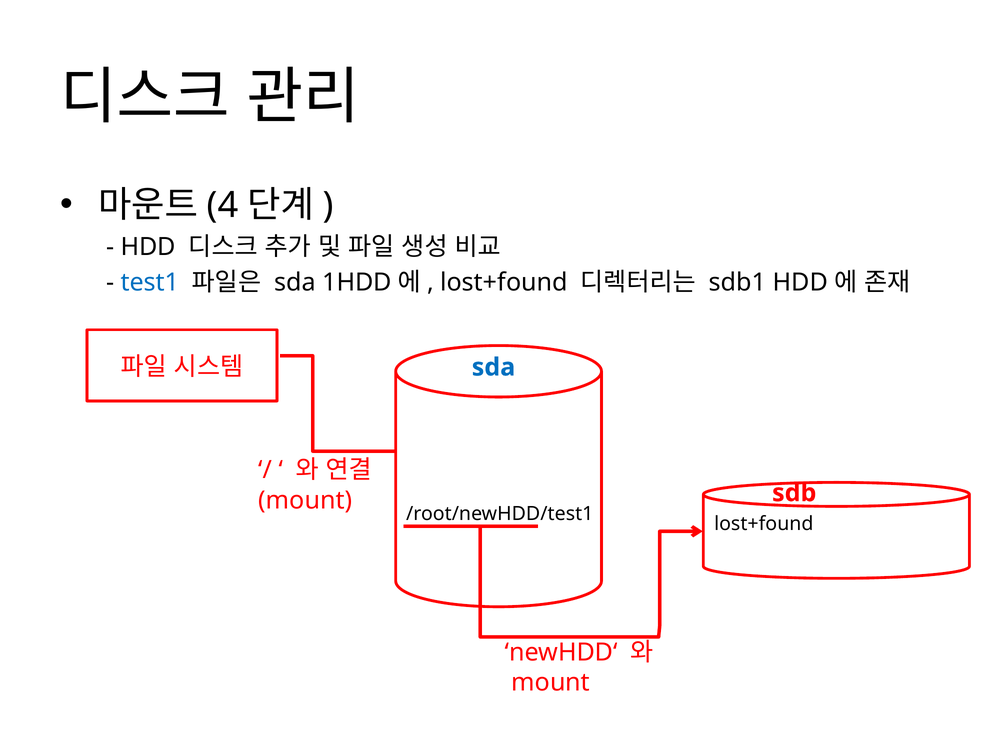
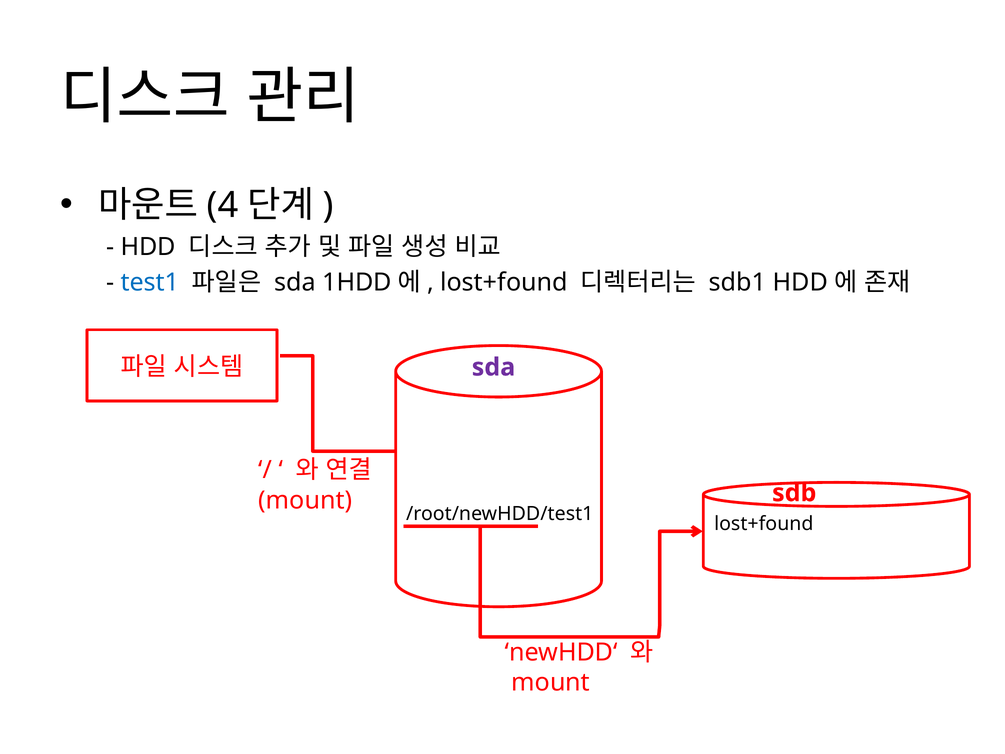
sda at (493, 367) colour: blue -> purple
